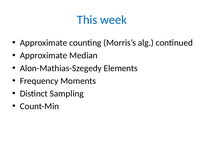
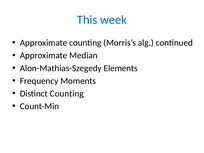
Distinct Sampling: Sampling -> Counting
